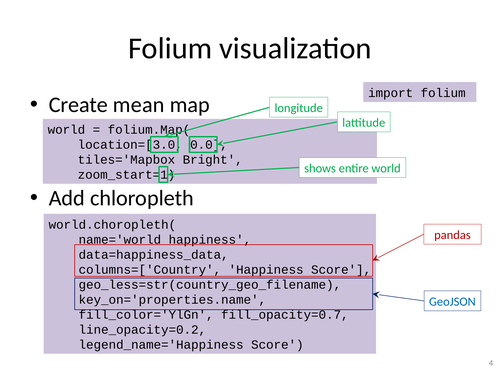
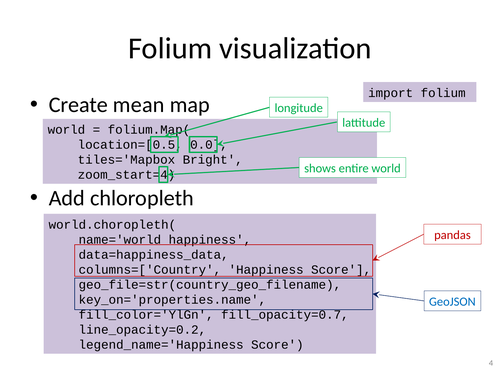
location=[3.0: location=[3.0 -> location=[0.5
zoom_start=1: zoom_start=1 -> zoom_start=4
geo_less=str(country_geo_filename: geo_less=str(country_geo_filename -> geo_file=str(country_geo_filename
